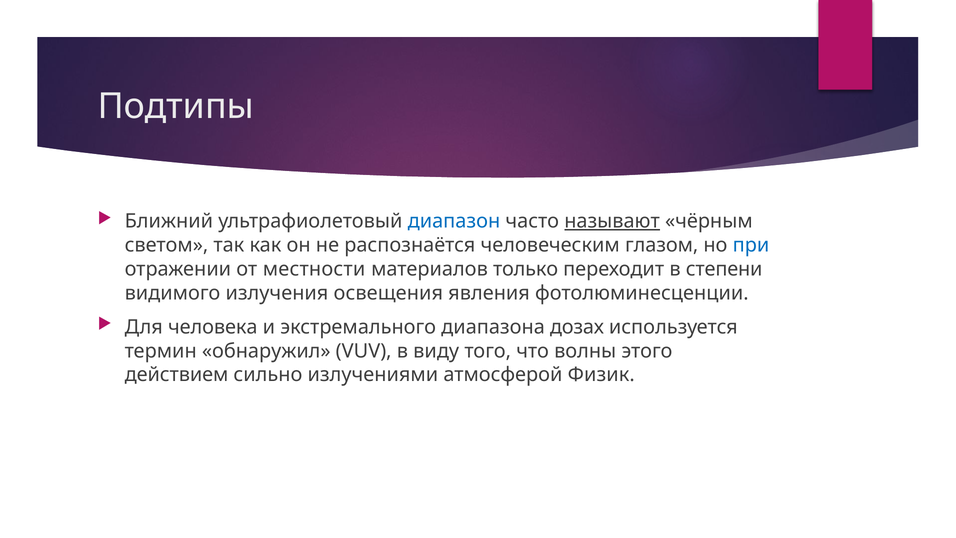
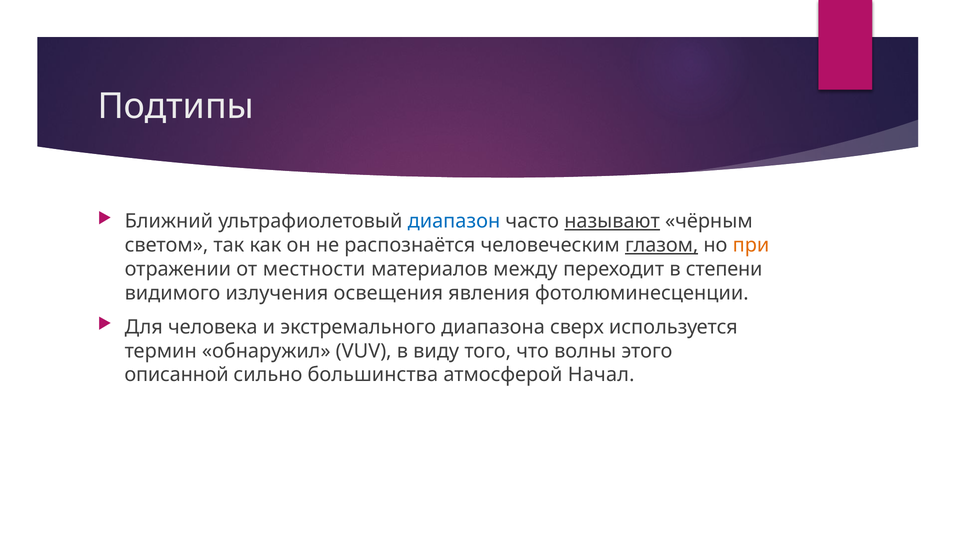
глазом underline: none -> present
при colour: blue -> orange
только: только -> между
дозах: дозах -> сверх
действием: действием -> описанной
излучениями: излучениями -> большинства
Физик: Физик -> Начал
